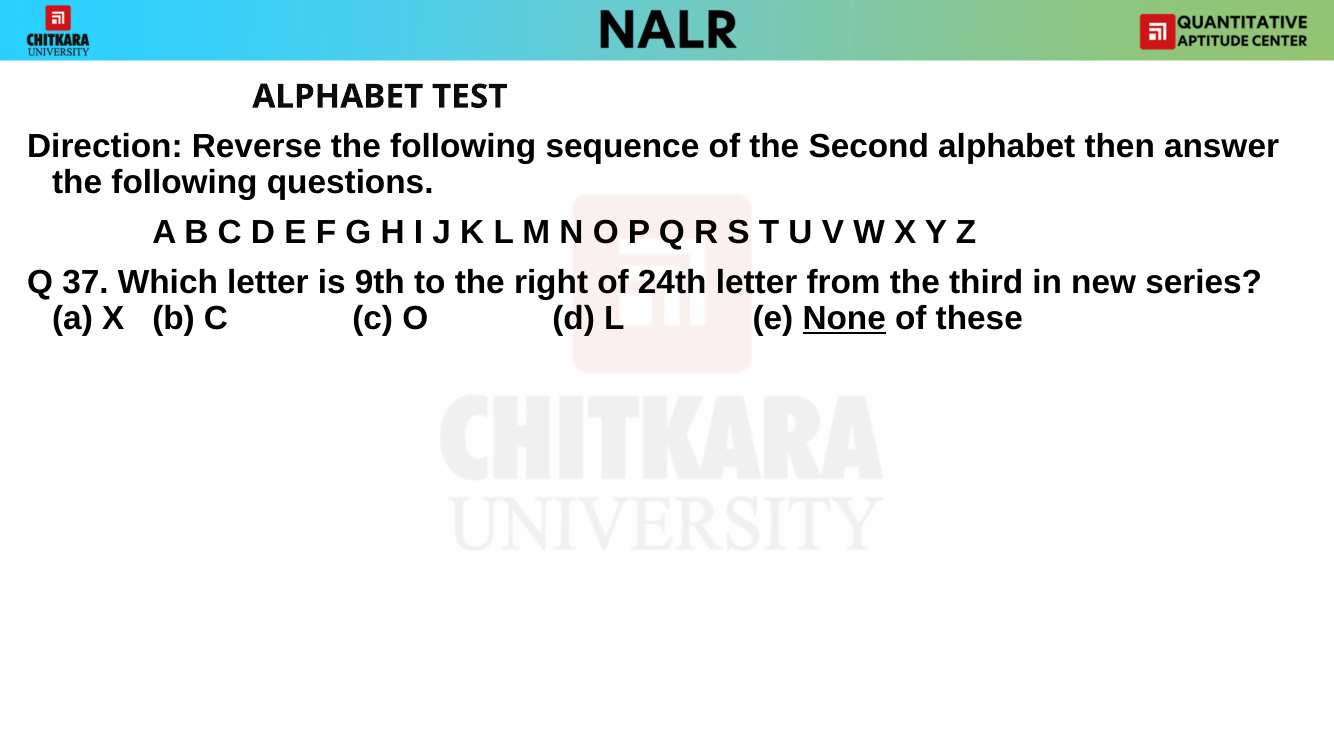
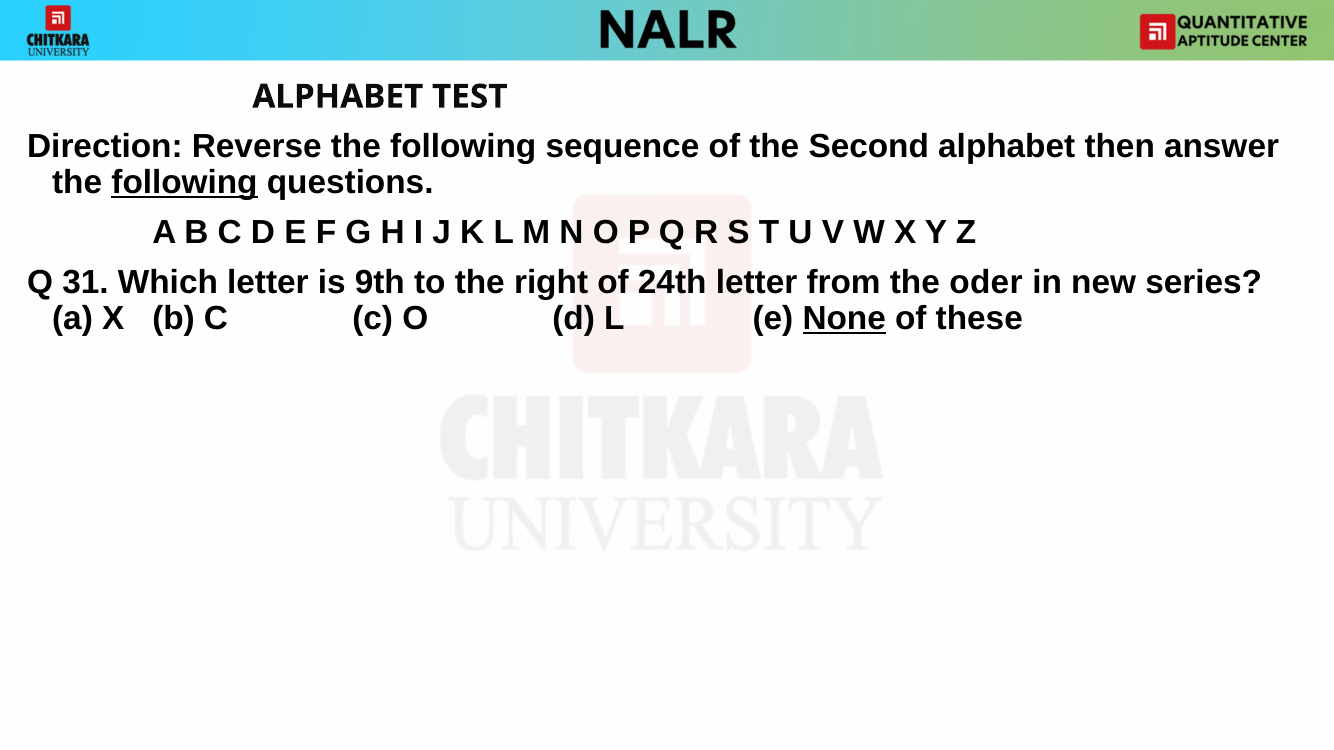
following at (184, 183) underline: none -> present
37: 37 -> 31
third: third -> oder
